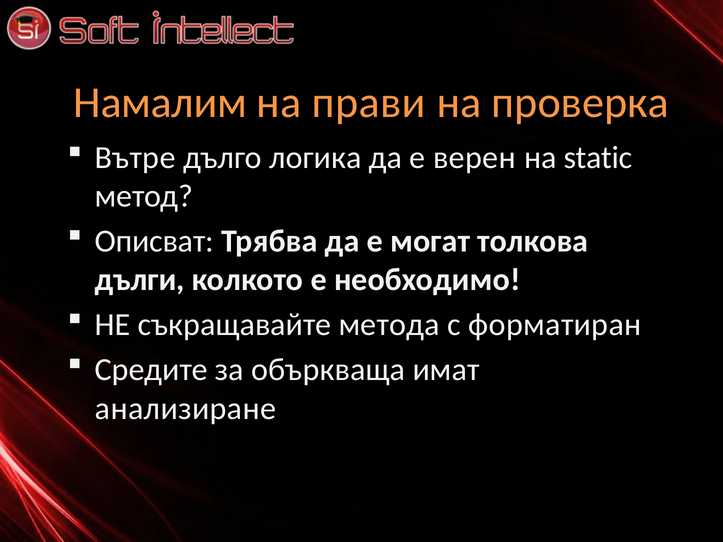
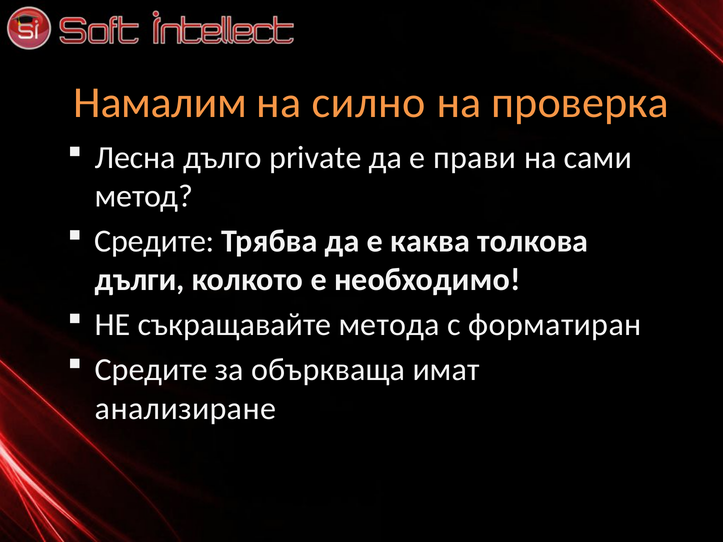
прави: прави -> силно
Вътре: Вътре -> Лесна
логика: логика -> private
верен: верен -> прави
static: static -> сами
Описват at (154, 241): Описват -> Средите
могат: могат -> каква
